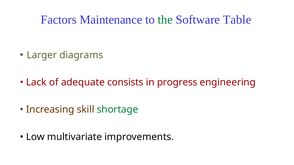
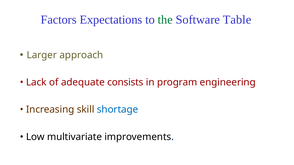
Maintenance: Maintenance -> Expectations
diagrams: diagrams -> approach
progress: progress -> program
shortage colour: green -> blue
